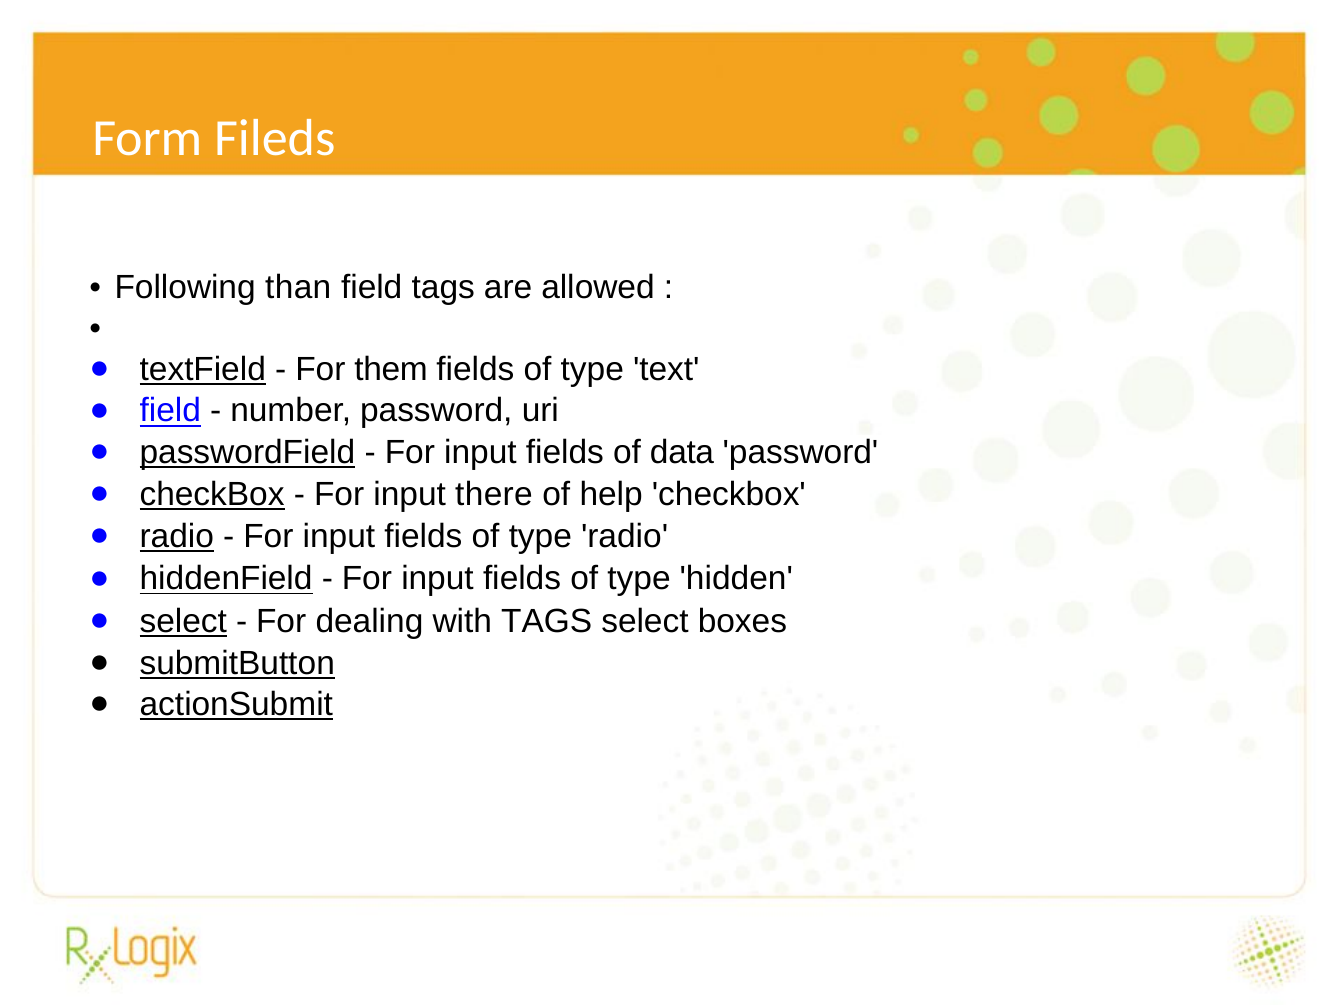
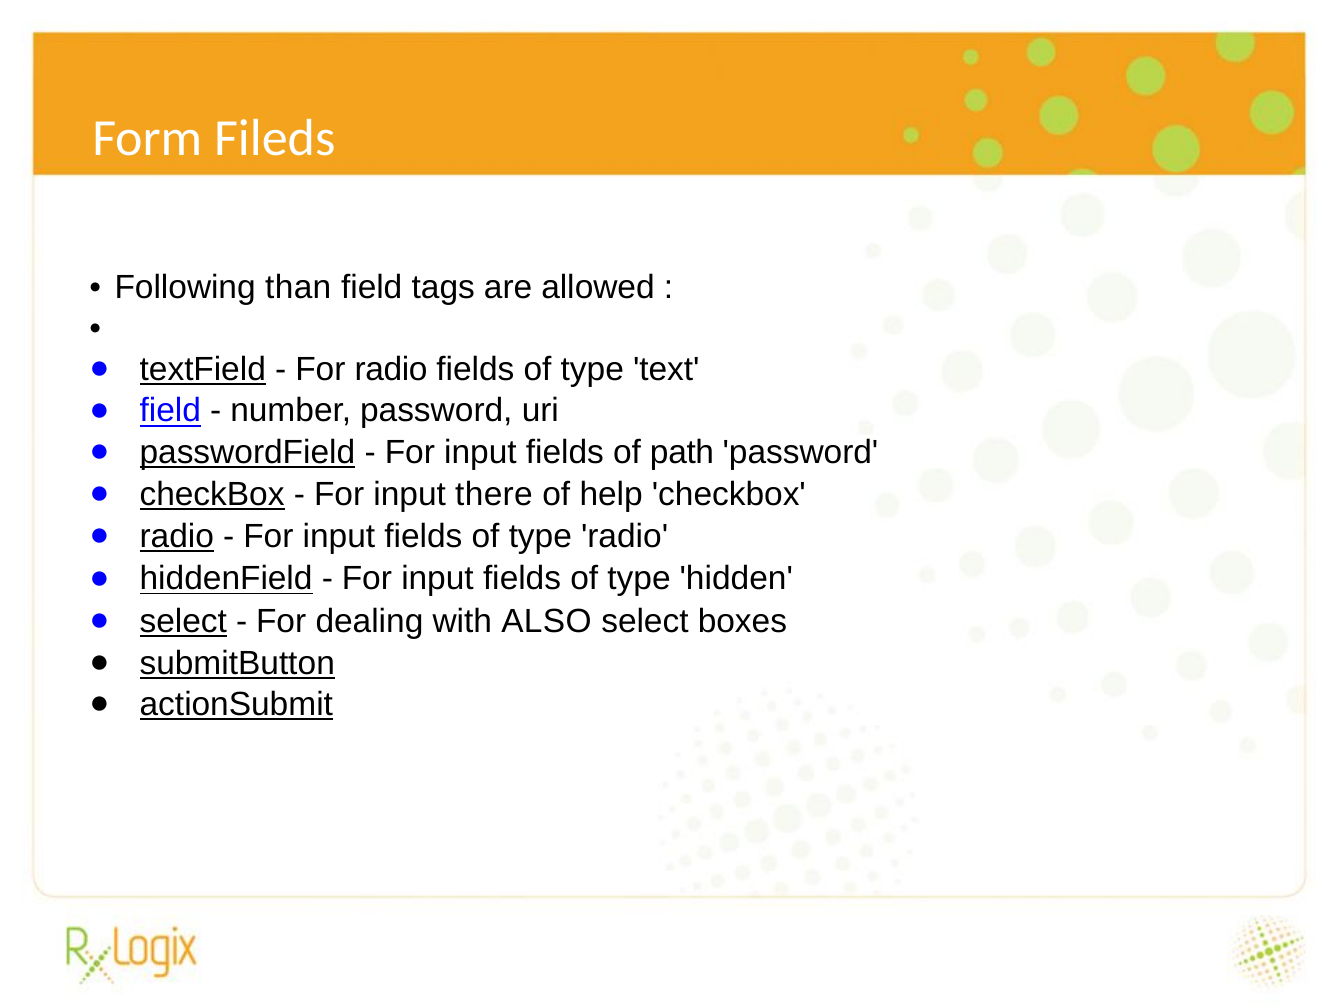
For them: them -> radio
data: data -> path
with TAGS: TAGS -> ALSO
